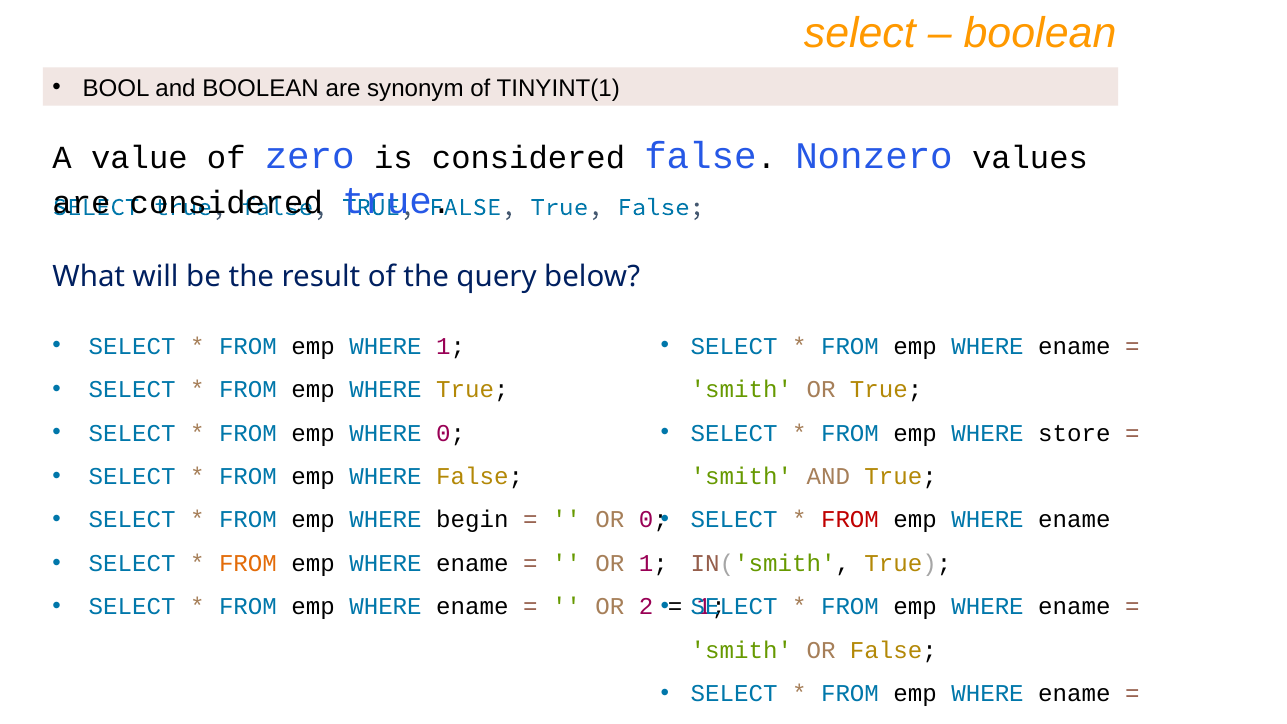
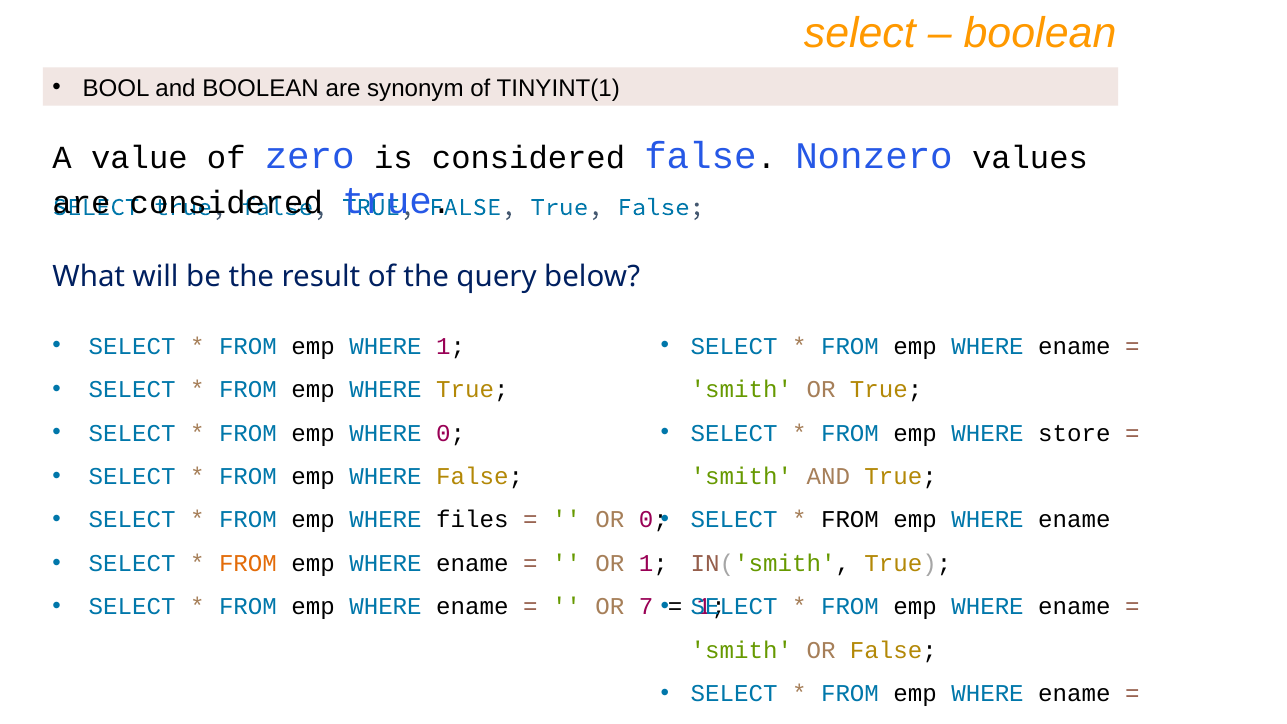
begin: begin -> files
FROM at (850, 520) colour: red -> black
2: 2 -> 7
